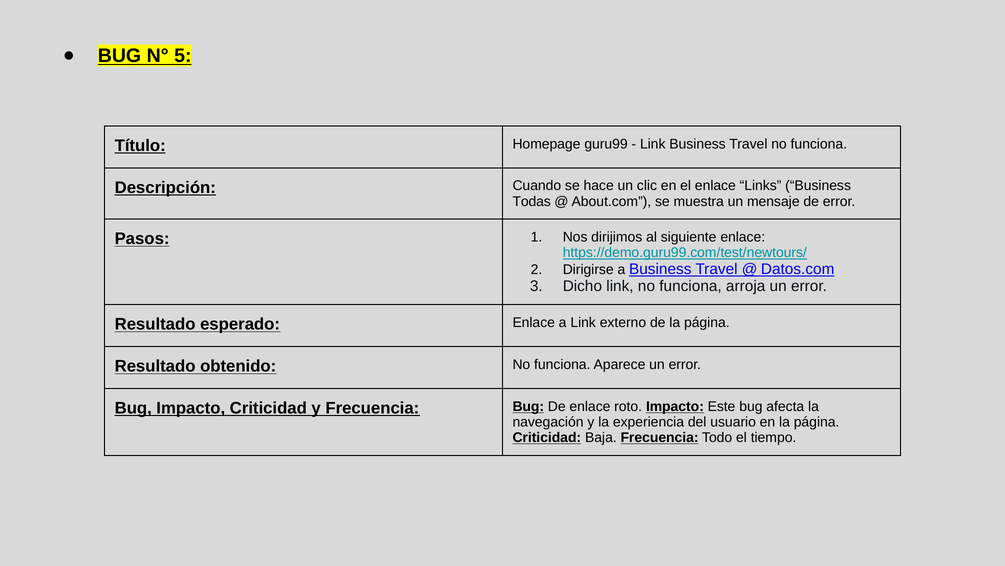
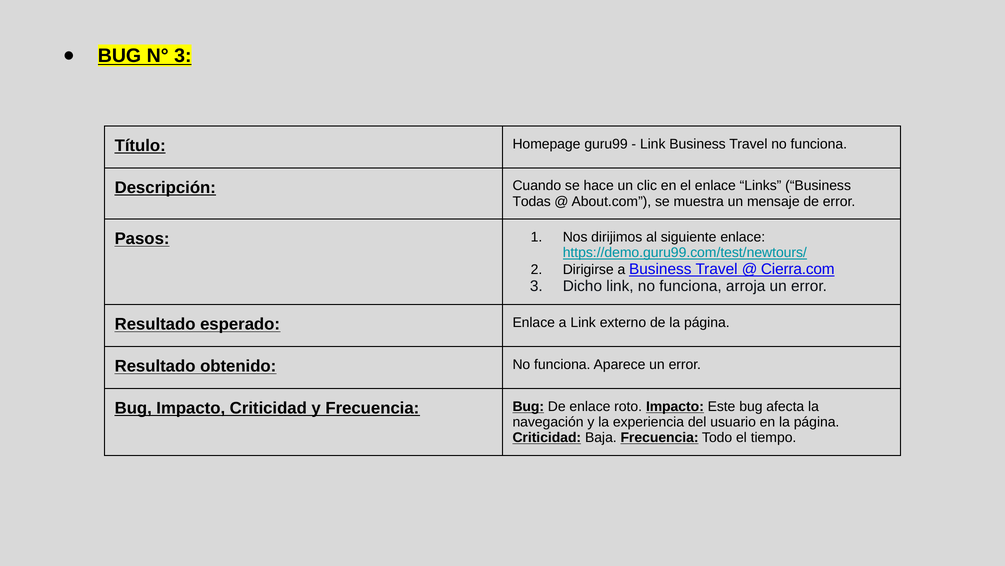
N° 5: 5 -> 3
Datos.com: Datos.com -> Cierra.com
